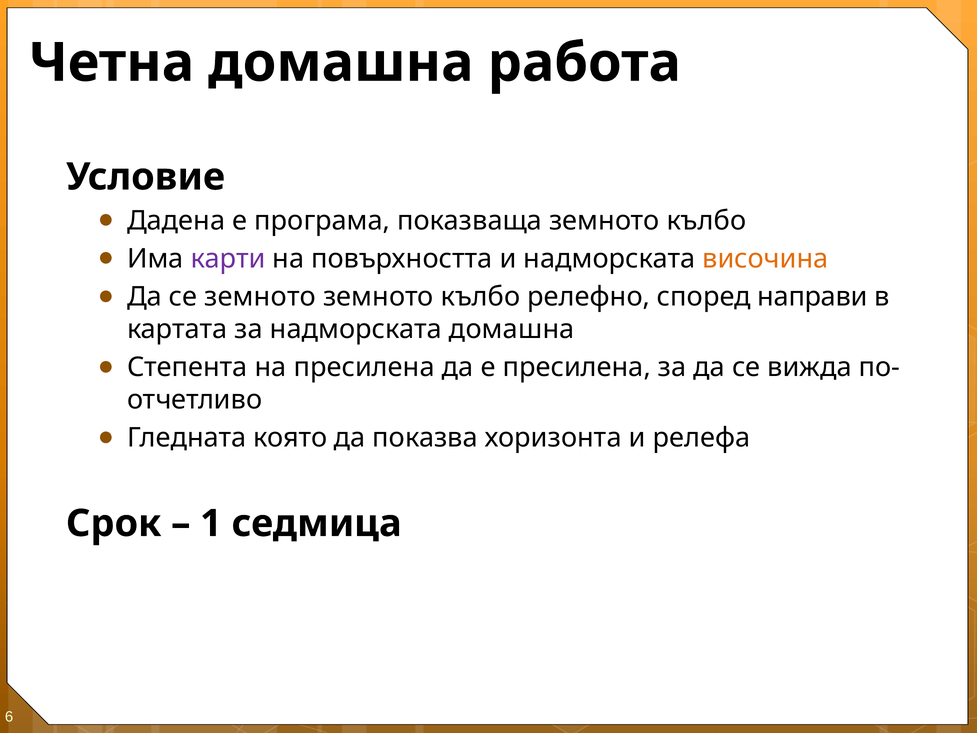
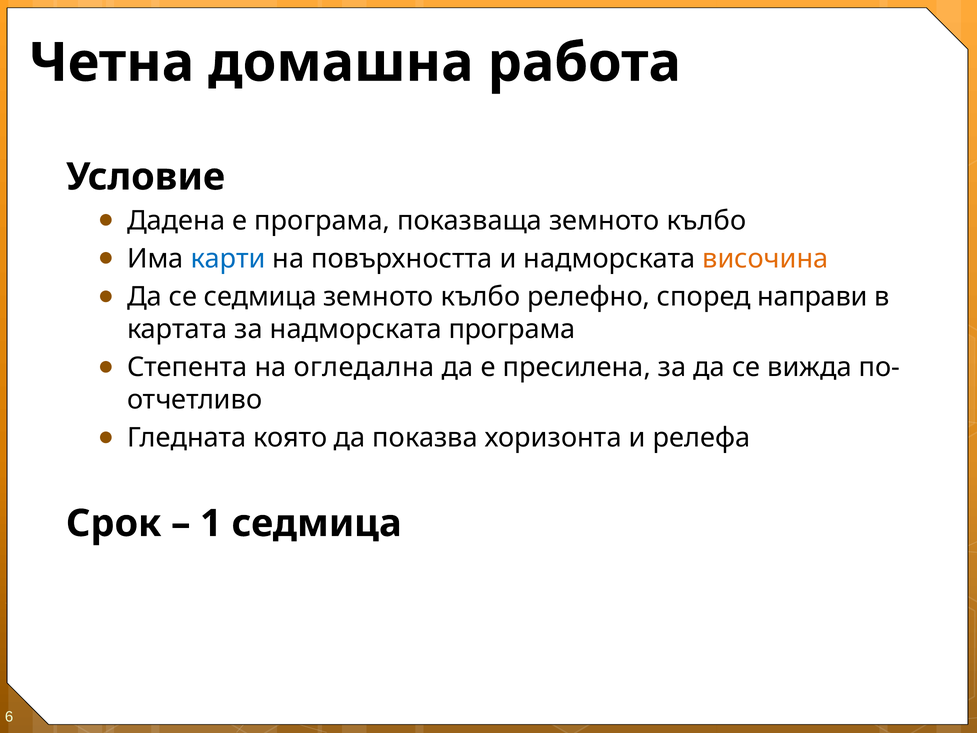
карти colour: purple -> blue
се земното: земното -> седмица
надморската домашна: домашна -> програма
на пресилена: пресилена -> огледална
